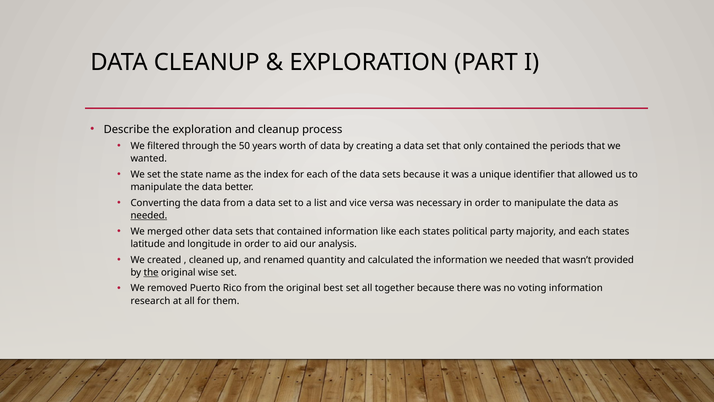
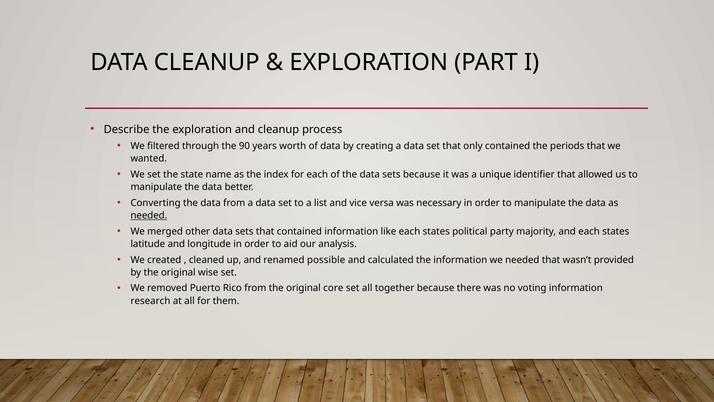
50: 50 -> 90
quantity: quantity -> possible
the at (151, 272) underline: present -> none
best: best -> core
